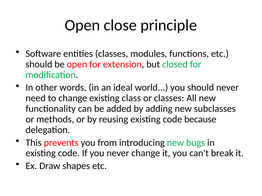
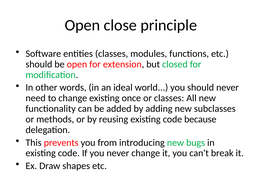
class: class -> once
